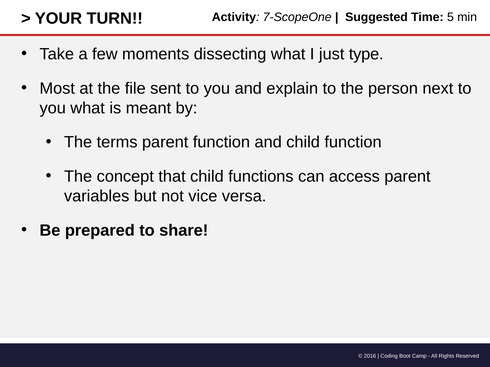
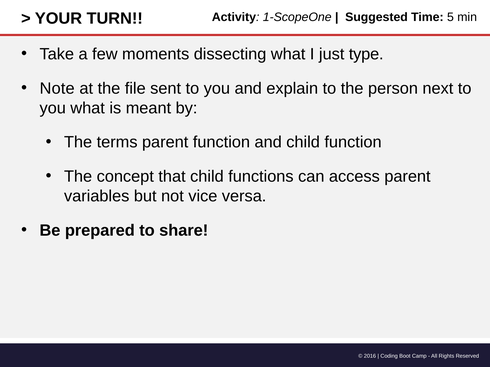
7-ScopeOne: 7-ScopeOne -> 1-ScopeOne
Most: Most -> Note
